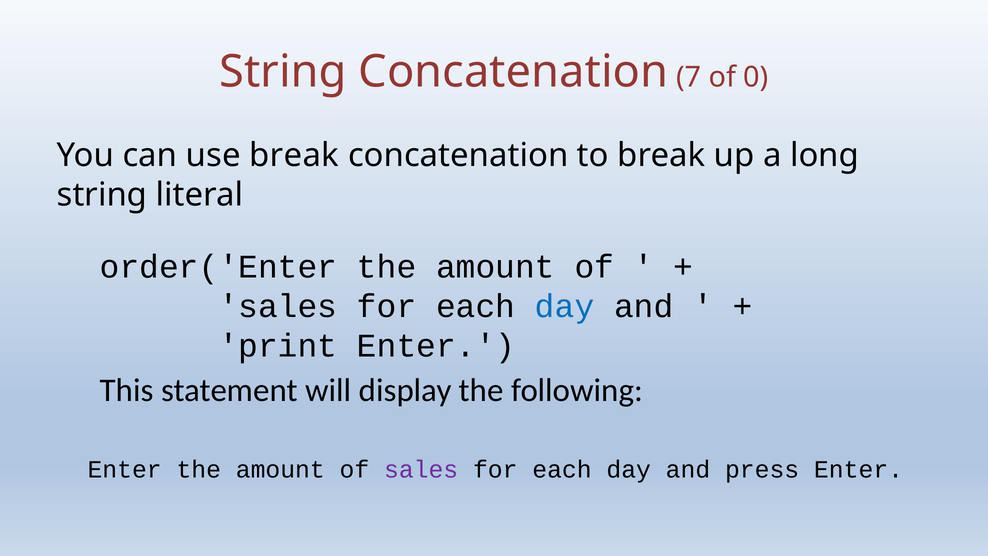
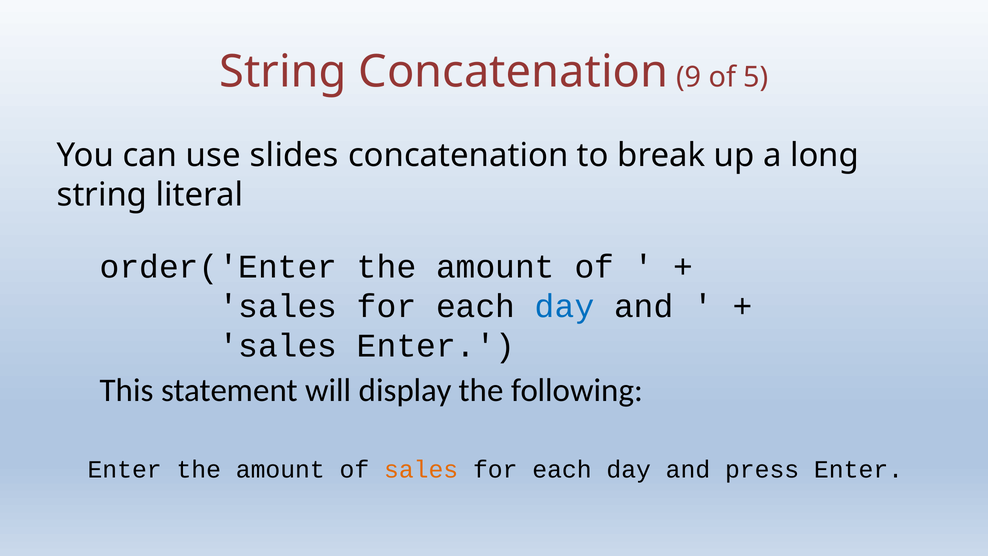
7: 7 -> 9
0: 0 -> 5
use break: break -> slides
print at (278, 346): print -> sales
sales at (421, 469) colour: purple -> orange
